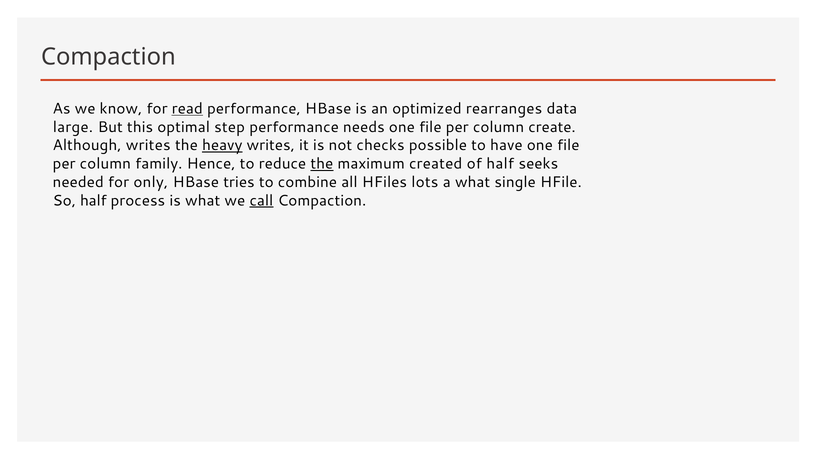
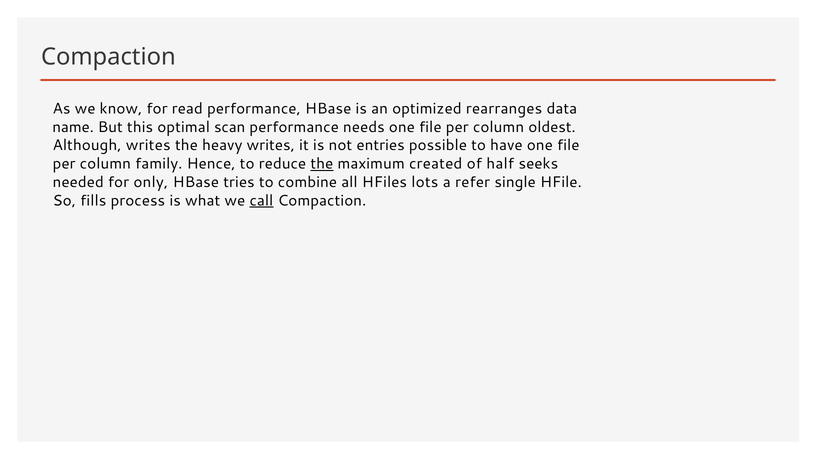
read underline: present -> none
large: large -> name
step: step -> scan
create: create -> oldest
heavy underline: present -> none
checks: checks -> entries
a what: what -> refer
So half: half -> fills
